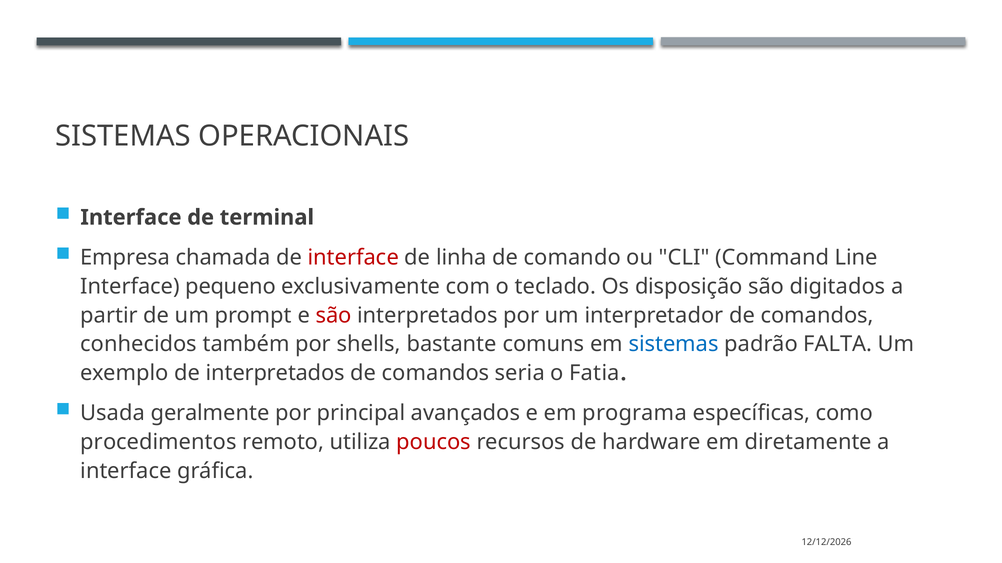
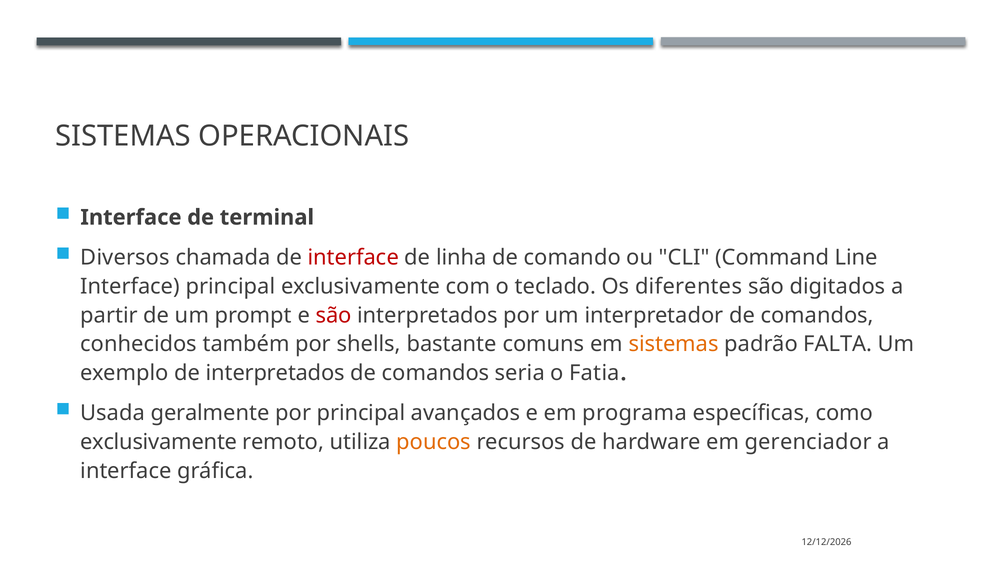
Empresa: Empresa -> Diversos
Interface pequeno: pequeno -> principal
disposição: disposição -> diferentes
sistemas at (674, 345) colour: blue -> orange
procedimentos at (159, 443): procedimentos -> exclusivamente
poucos colour: red -> orange
diretamente: diretamente -> gerenciador
